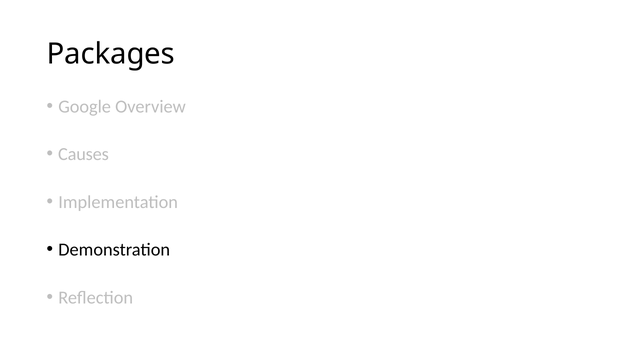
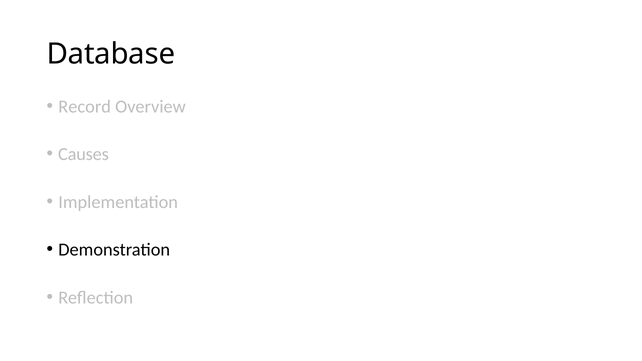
Packages: Packages -> Database
Google: Google -> Record
